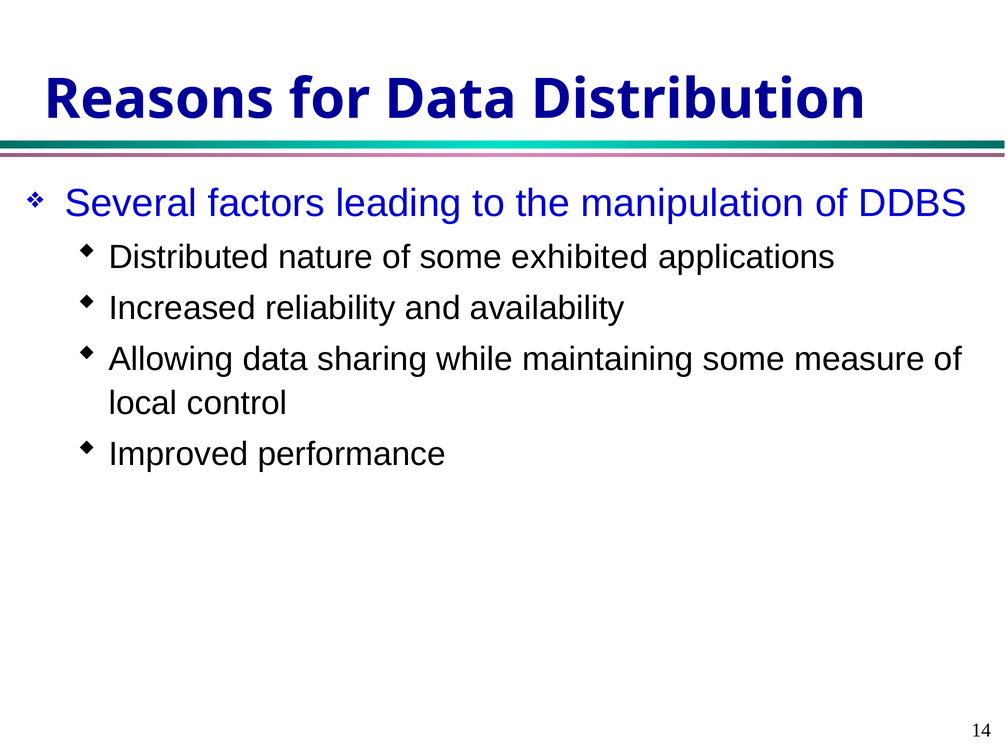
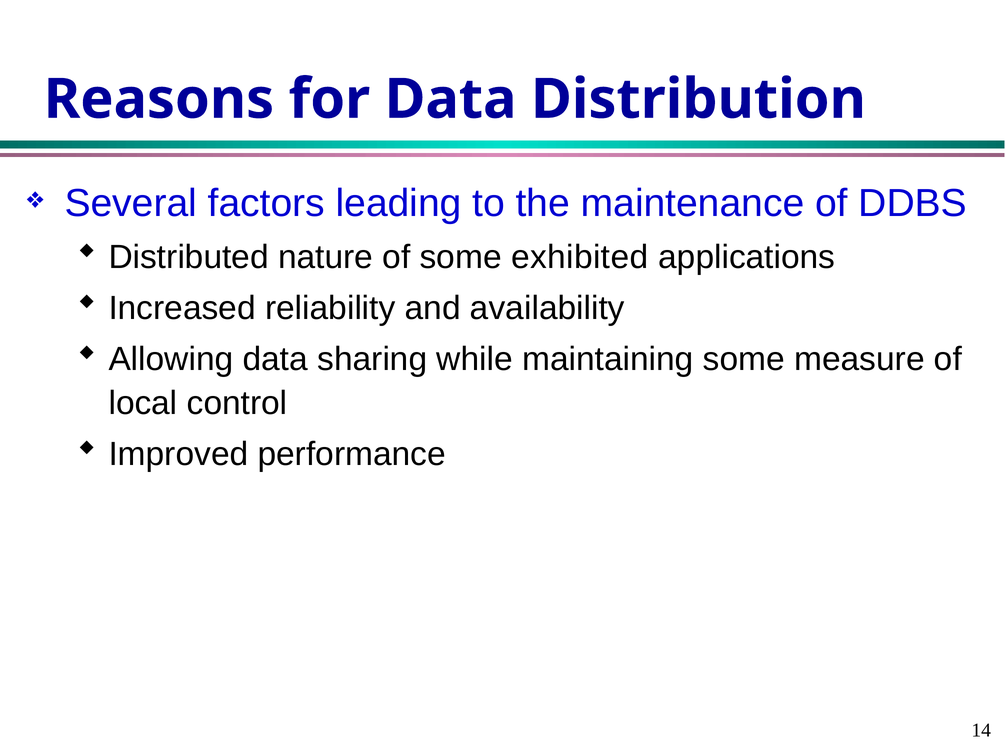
manipulation: manipulation -> maintenance
